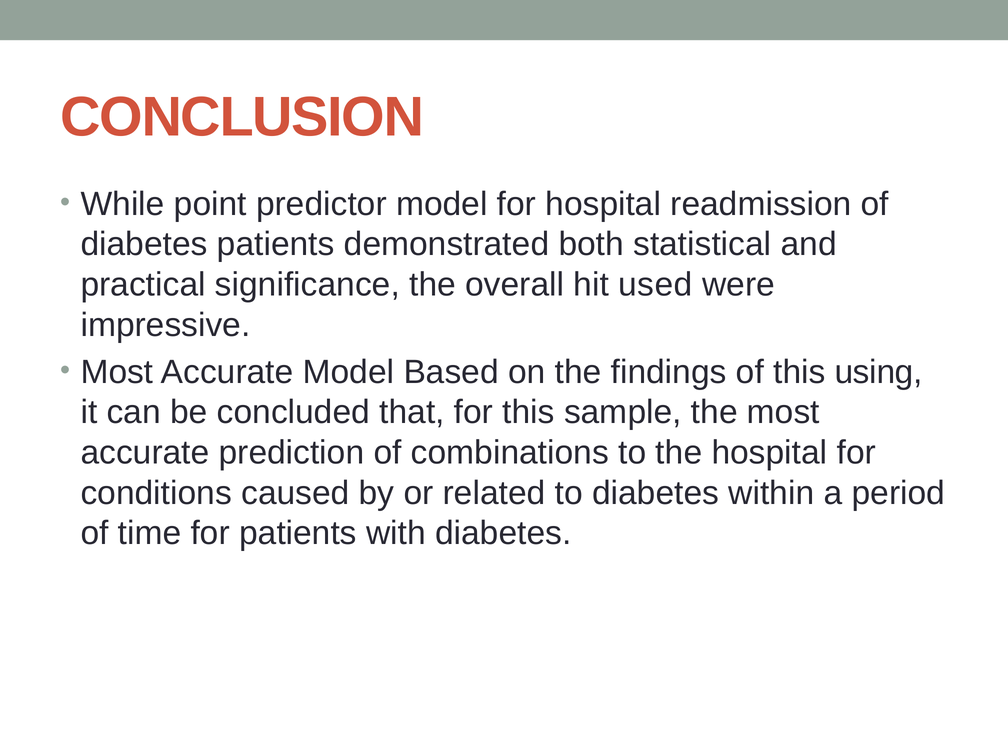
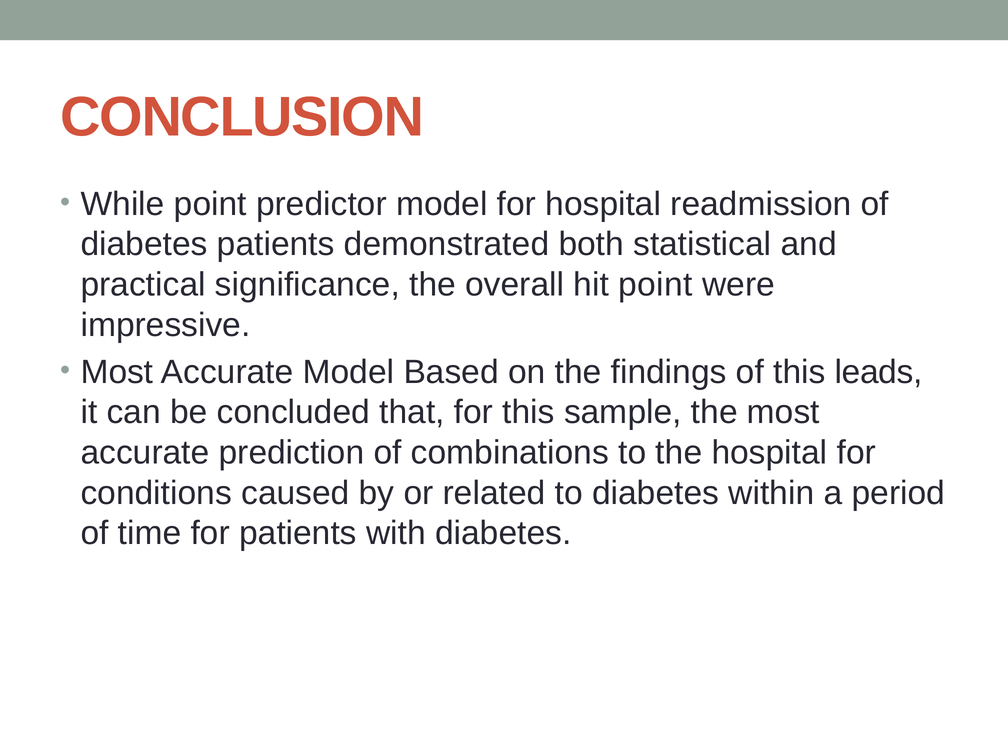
hit used: used -> point
using: using -> leads
